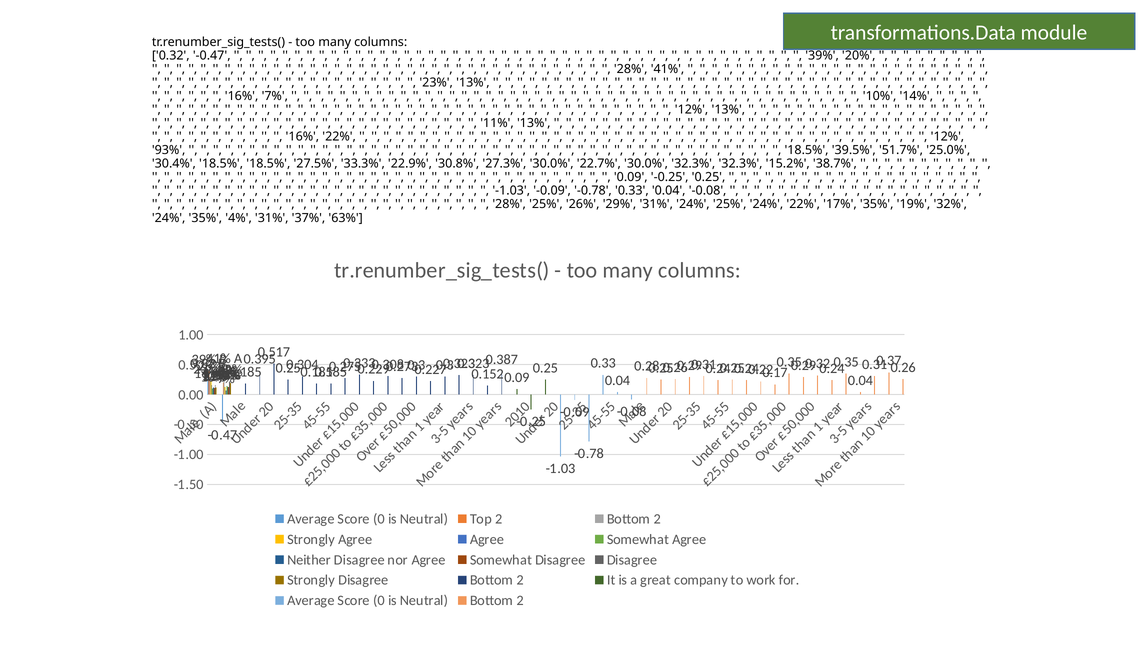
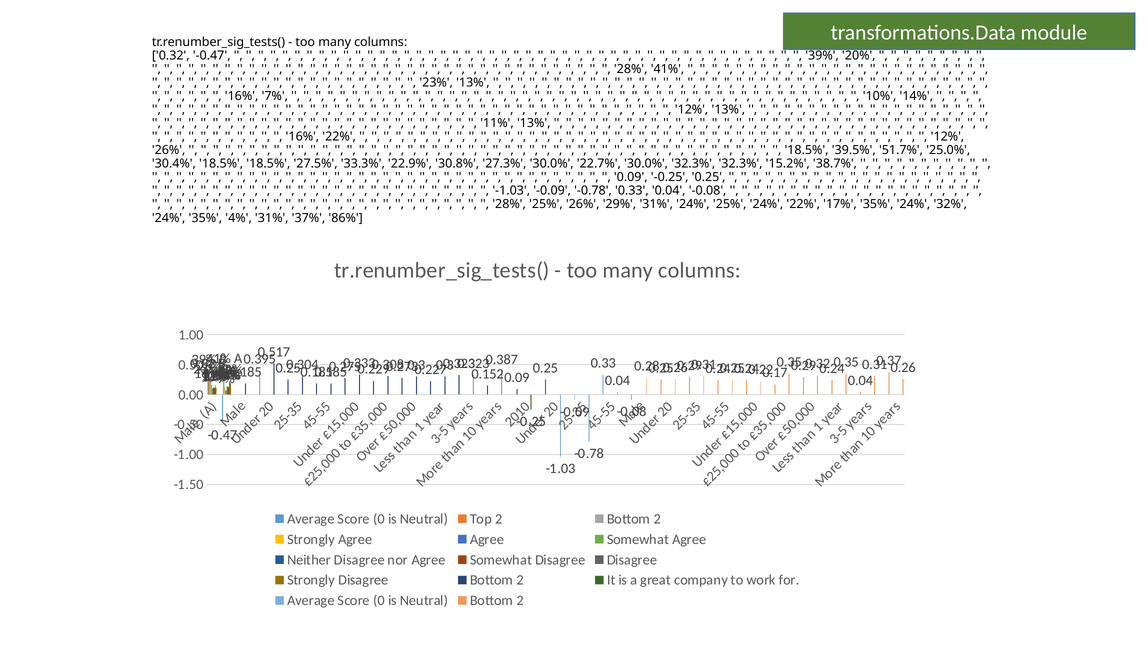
93% at (169, 150): 93% -> 26%
35% 19%: 19% -> 24%
63%: 63% -> 86%
